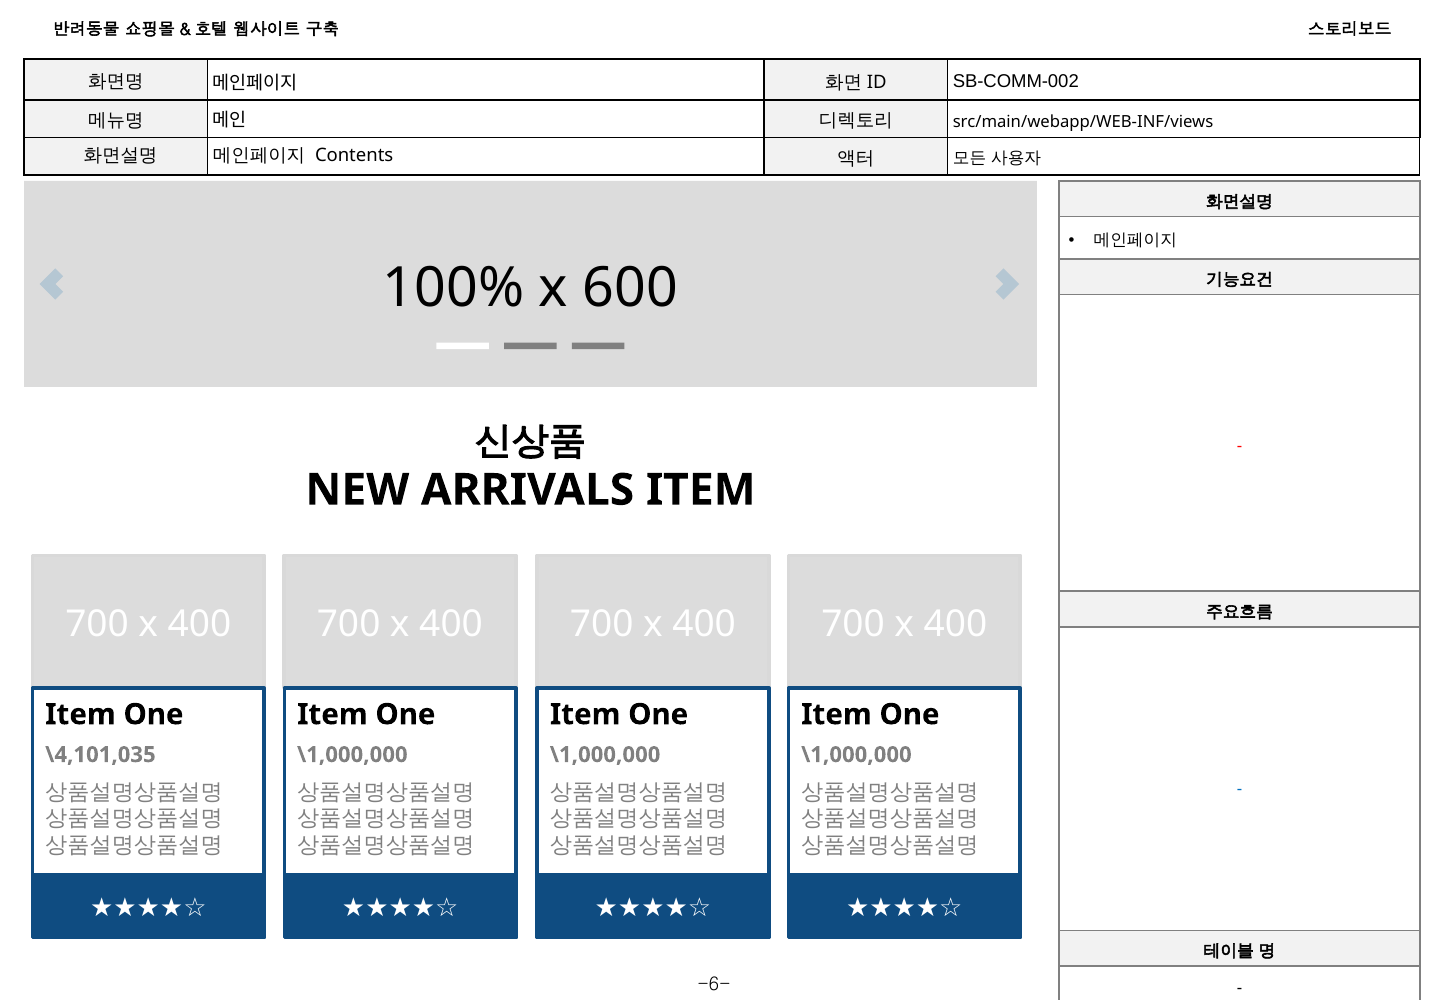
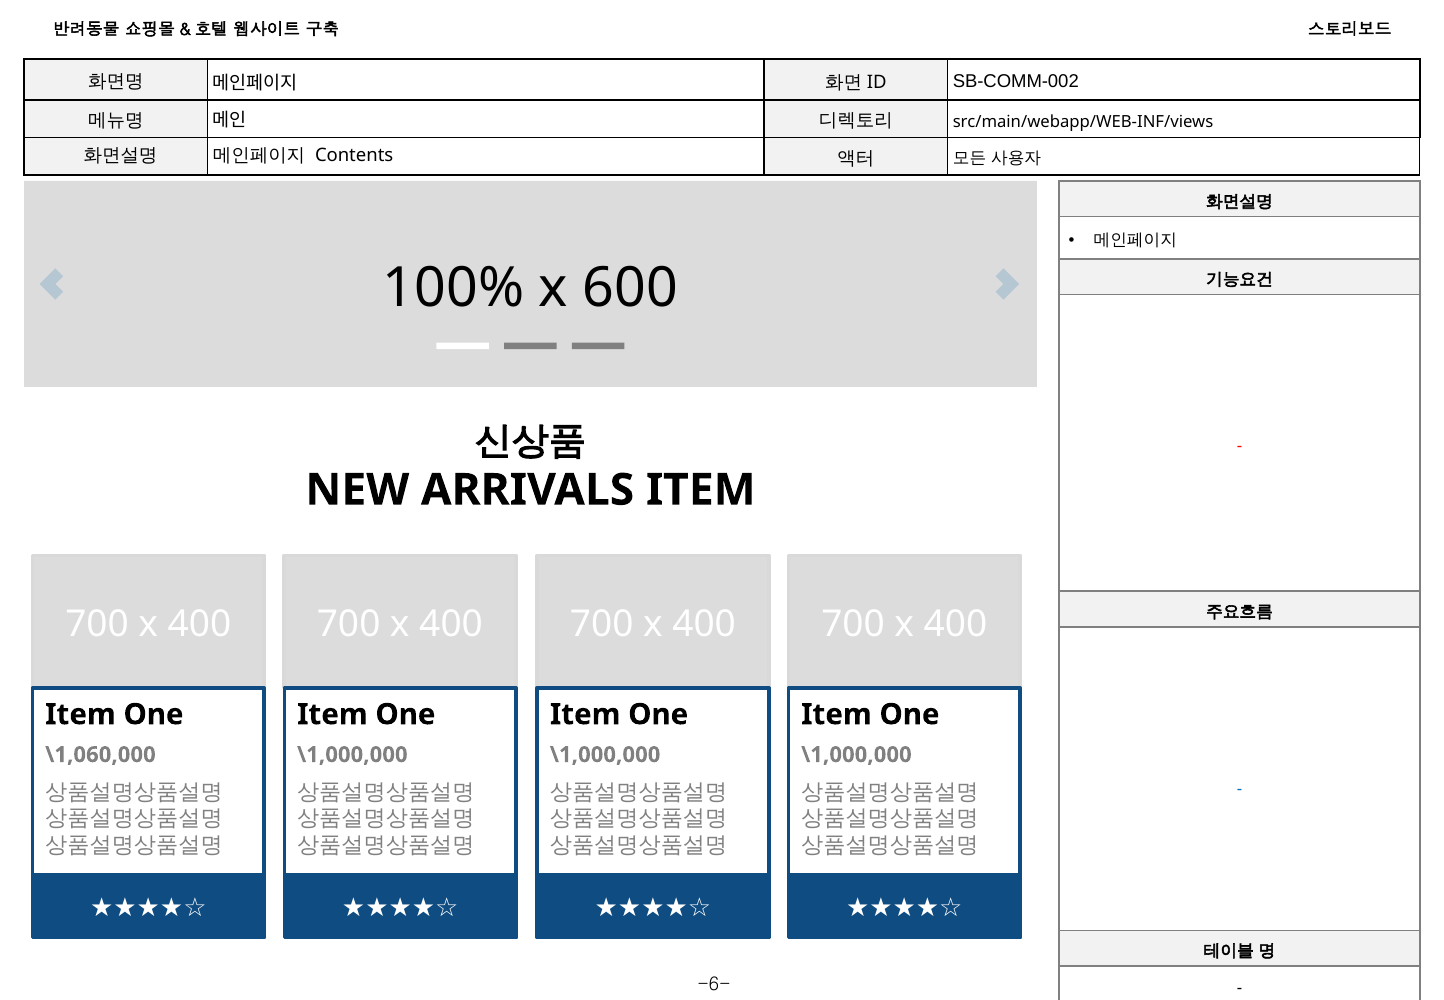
\4,101,035: \4,101,035 -> \1,060,000
